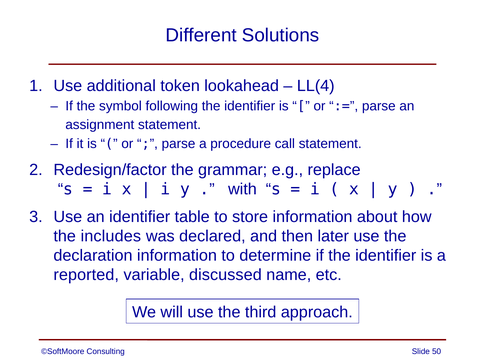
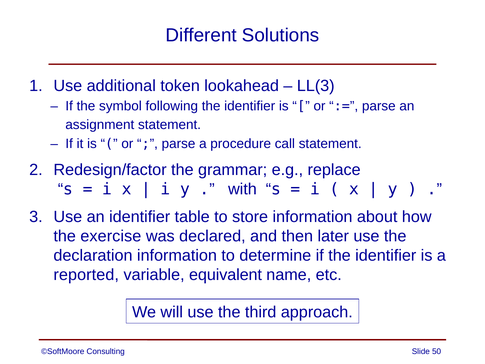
LL(4: LL(4 -> LL(3
includes: includes -> exercise
discussed: discussed -> equivalent
